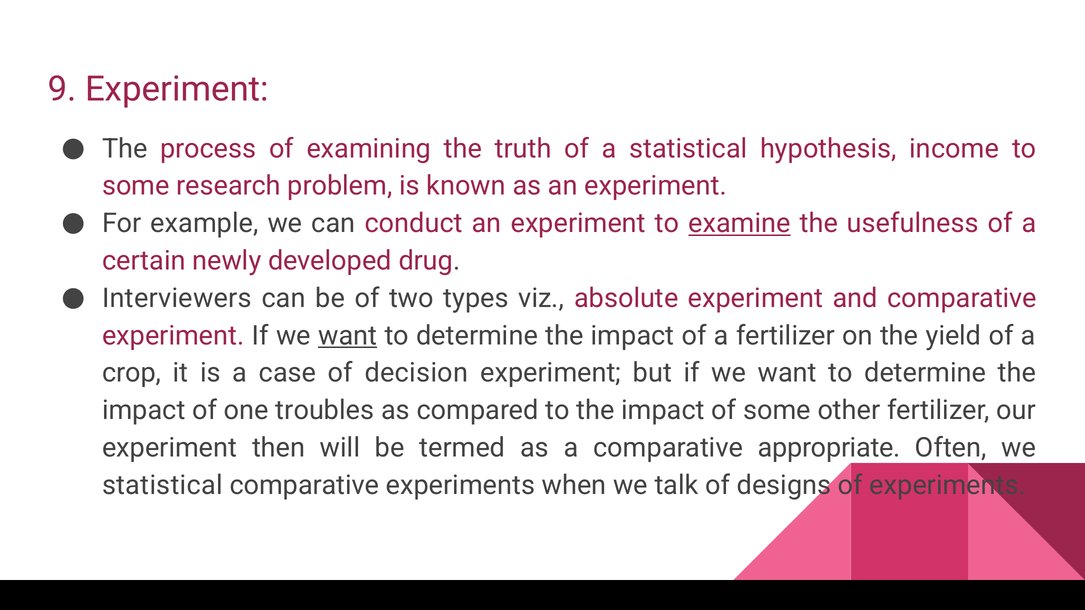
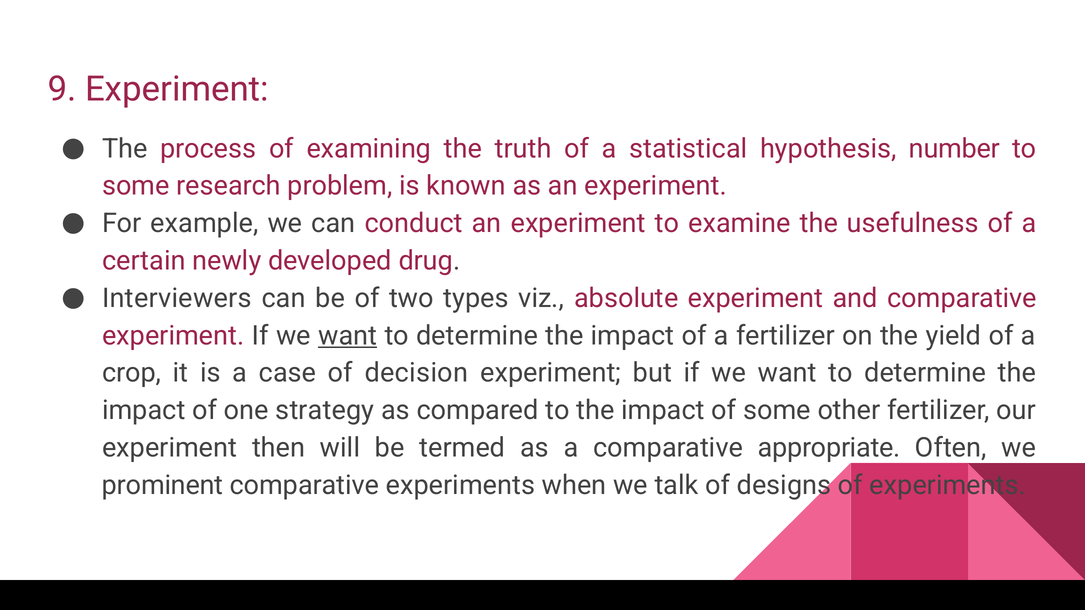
income: income -> number
examine underline: present -> none
troubles: troubles -> strategy
statistical at (162, 485): statistical -> prominent
